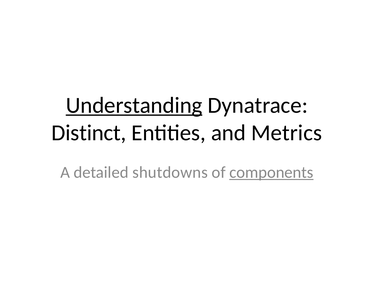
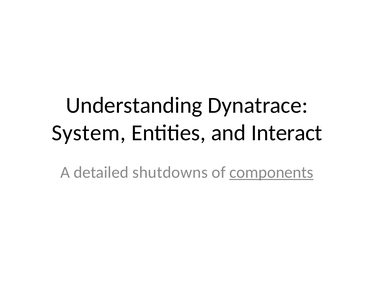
Understanding underline: present -> none
Distinct: Distinct -> System
Metrics: Metrics -> Interact
